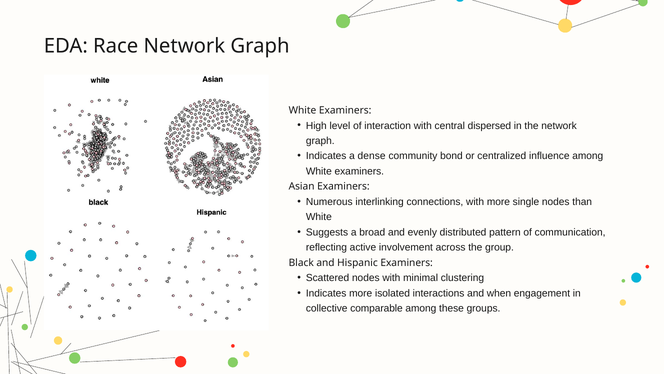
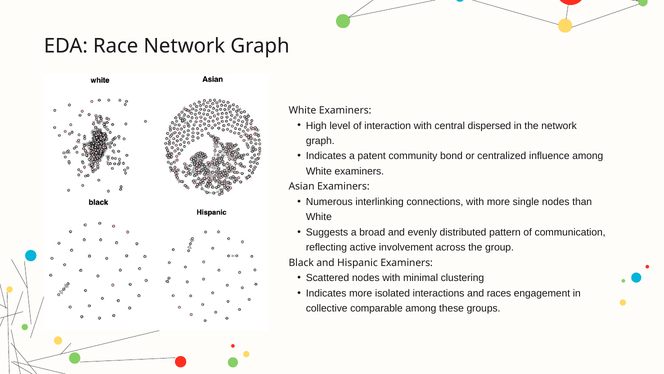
dense: dense -> patent
when: when -> races
